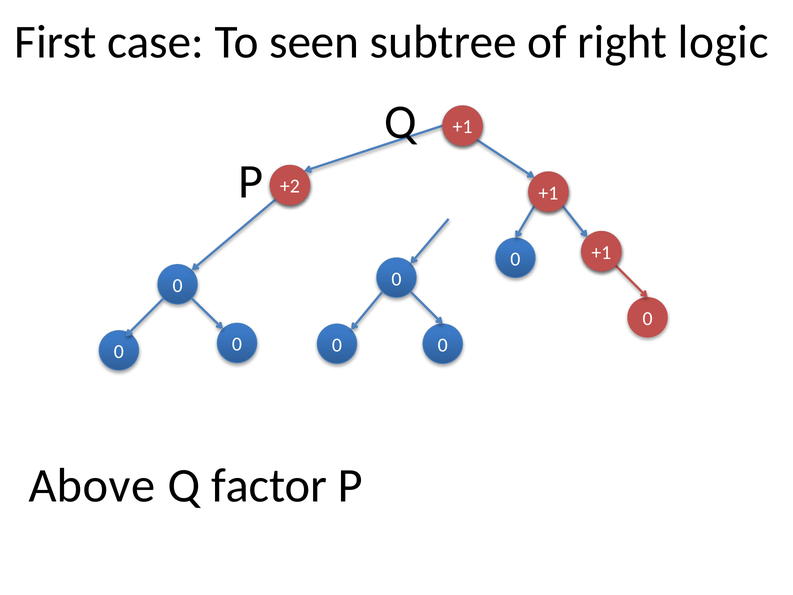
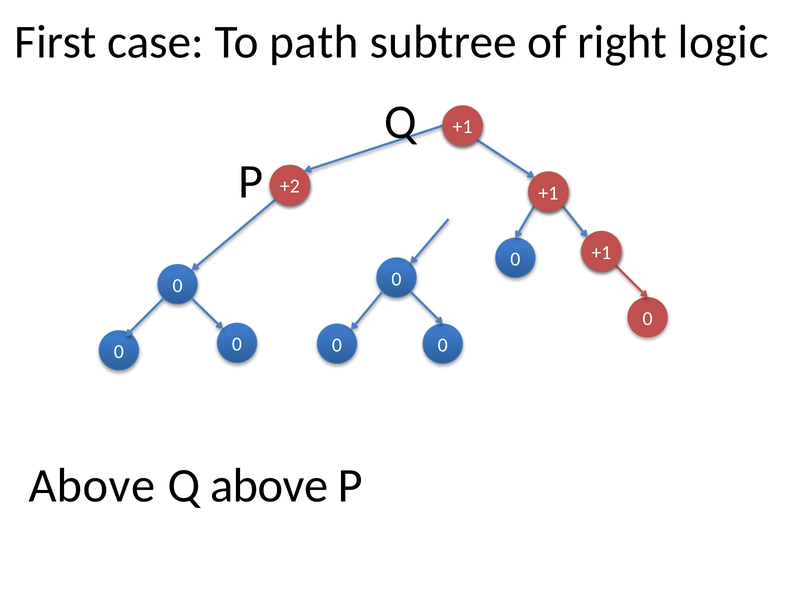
seen: seen -> path
Q factor: factor -> above
